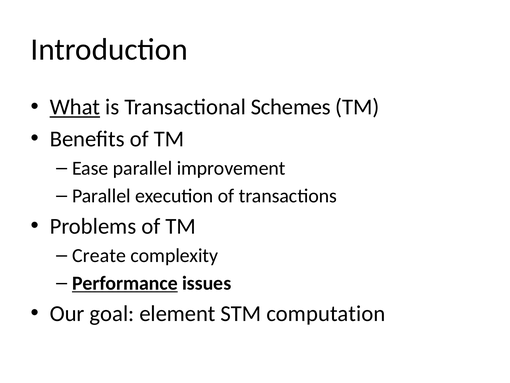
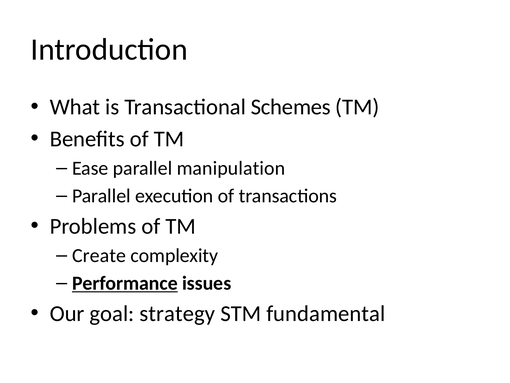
What underline: present -> none
improvement: improvement -> manipulation
element: element -> strategy
computation: computation -> fundamental
